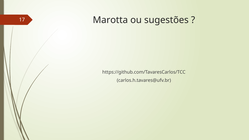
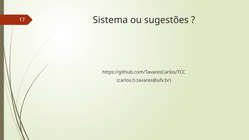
Marotta: Marotta -> Sistema
